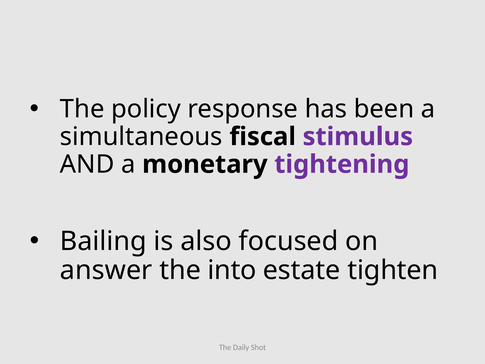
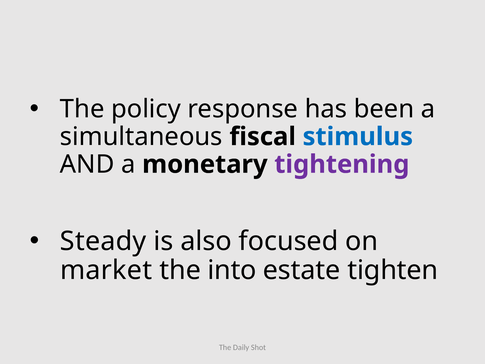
stimulus colour: purple -> blue
Bailing: Bailing -> Steady
answer: answer -> market
